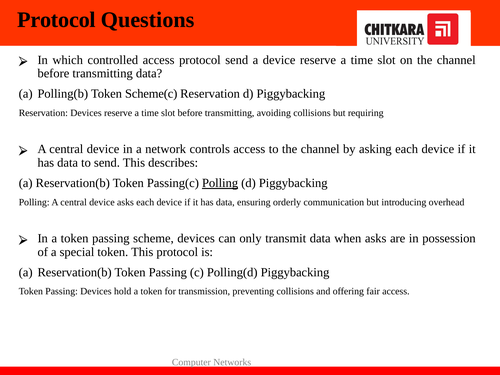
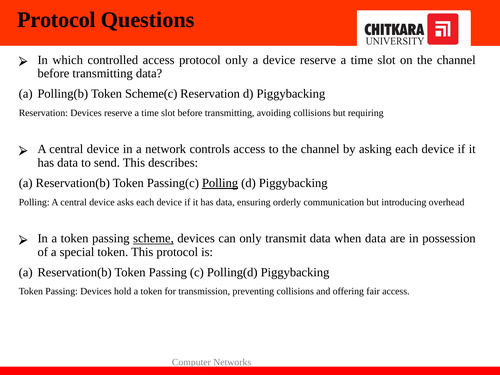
protocol send: send -> only
scheme underline: none -> present
when asks: asks -> data
